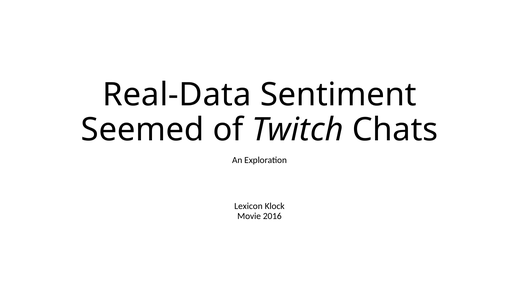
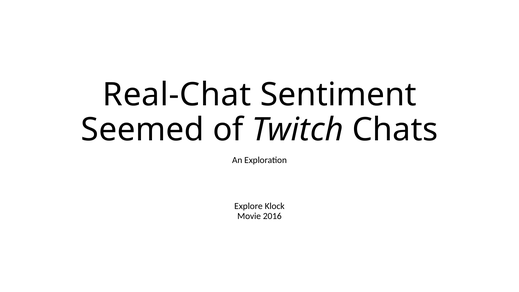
Real-Data: Real-Data -> Real-Chat
Lexicon: Lexicon -> Explore
